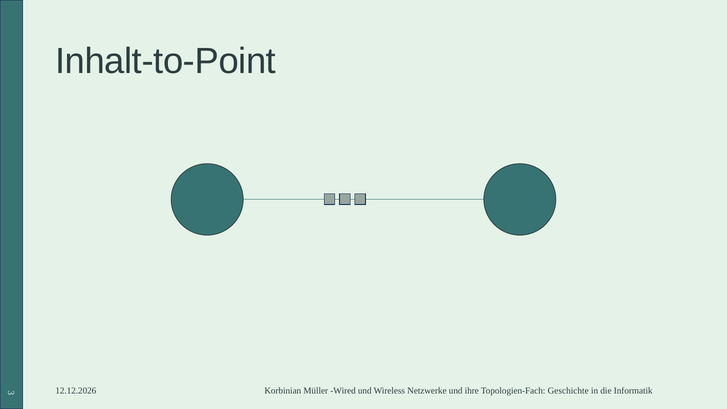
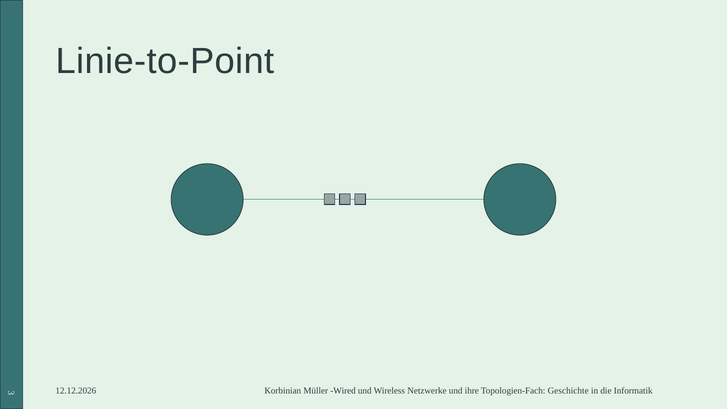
Inhalt-to-Point: Inhalt-to-Point -> Linie-to-Point
